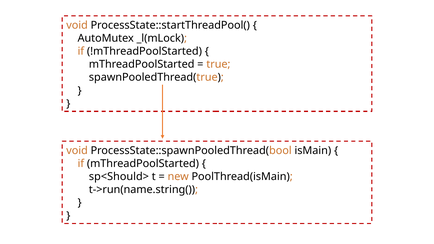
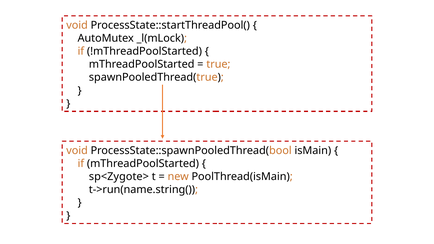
sp<Should>: sp<Should> -> sp<Zygote>
